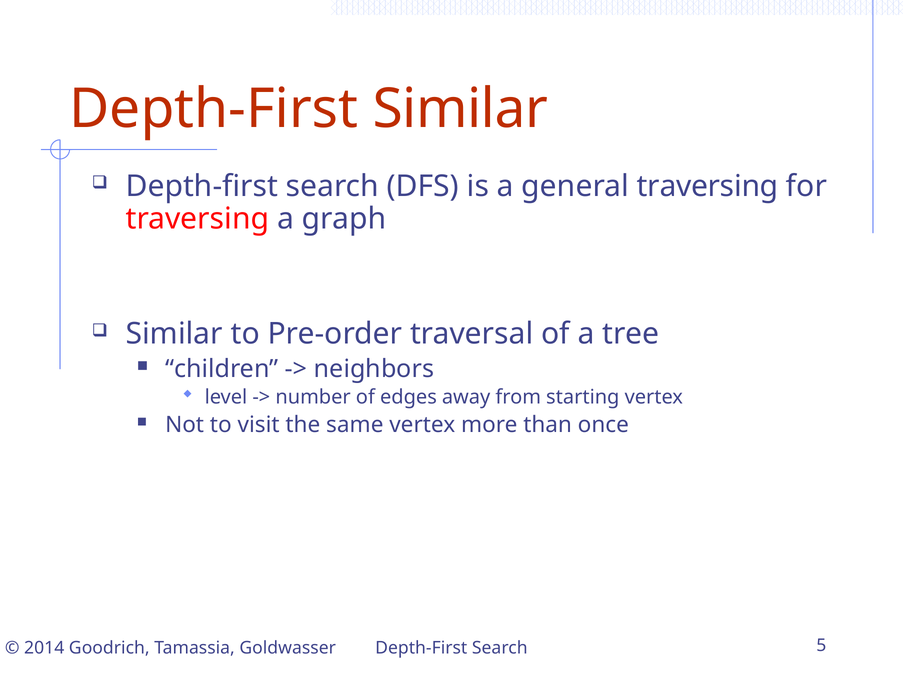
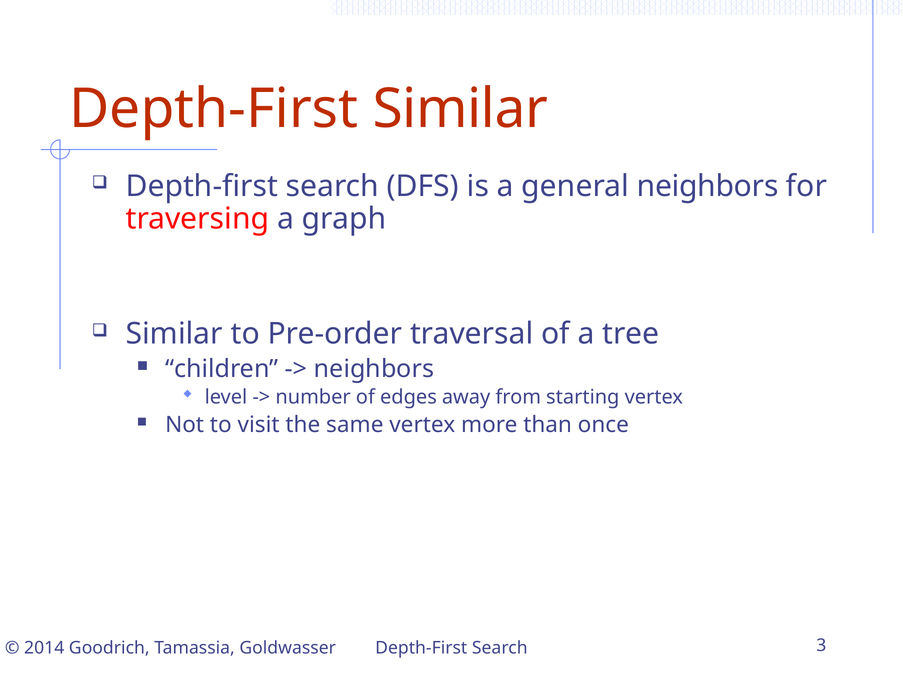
general traversing: traversing -> neighbors
5: 5 -> 3
